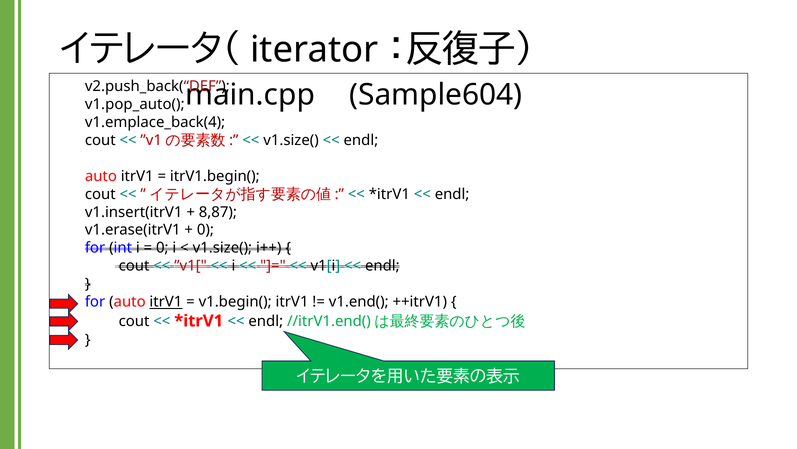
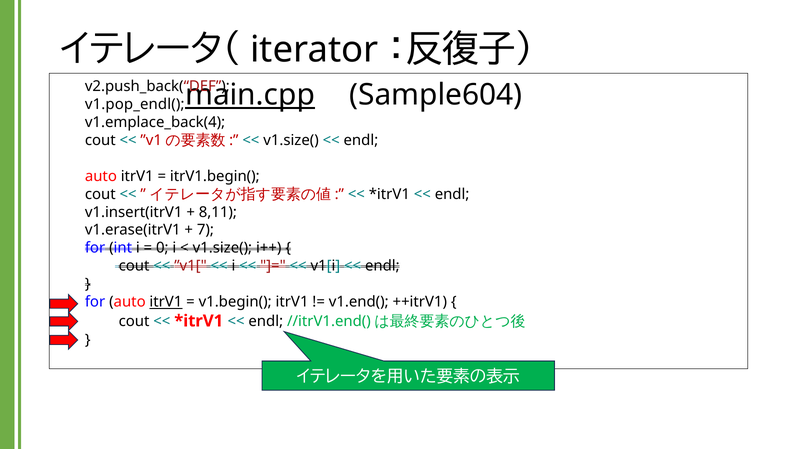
main.cpp underline: none -> present
v1.pop_auto(: v1.pop_auto( -> v1.pop_endl(
8,87: 8,87 -> 8,11
0 at (205, 230): 0 -> 7
